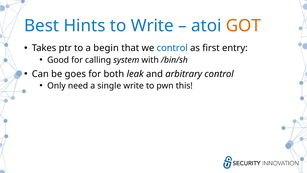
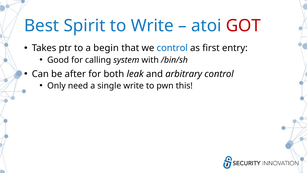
Hints: Hints -> Spirit
GOT colour: orange -> red
goes: goes -> after
